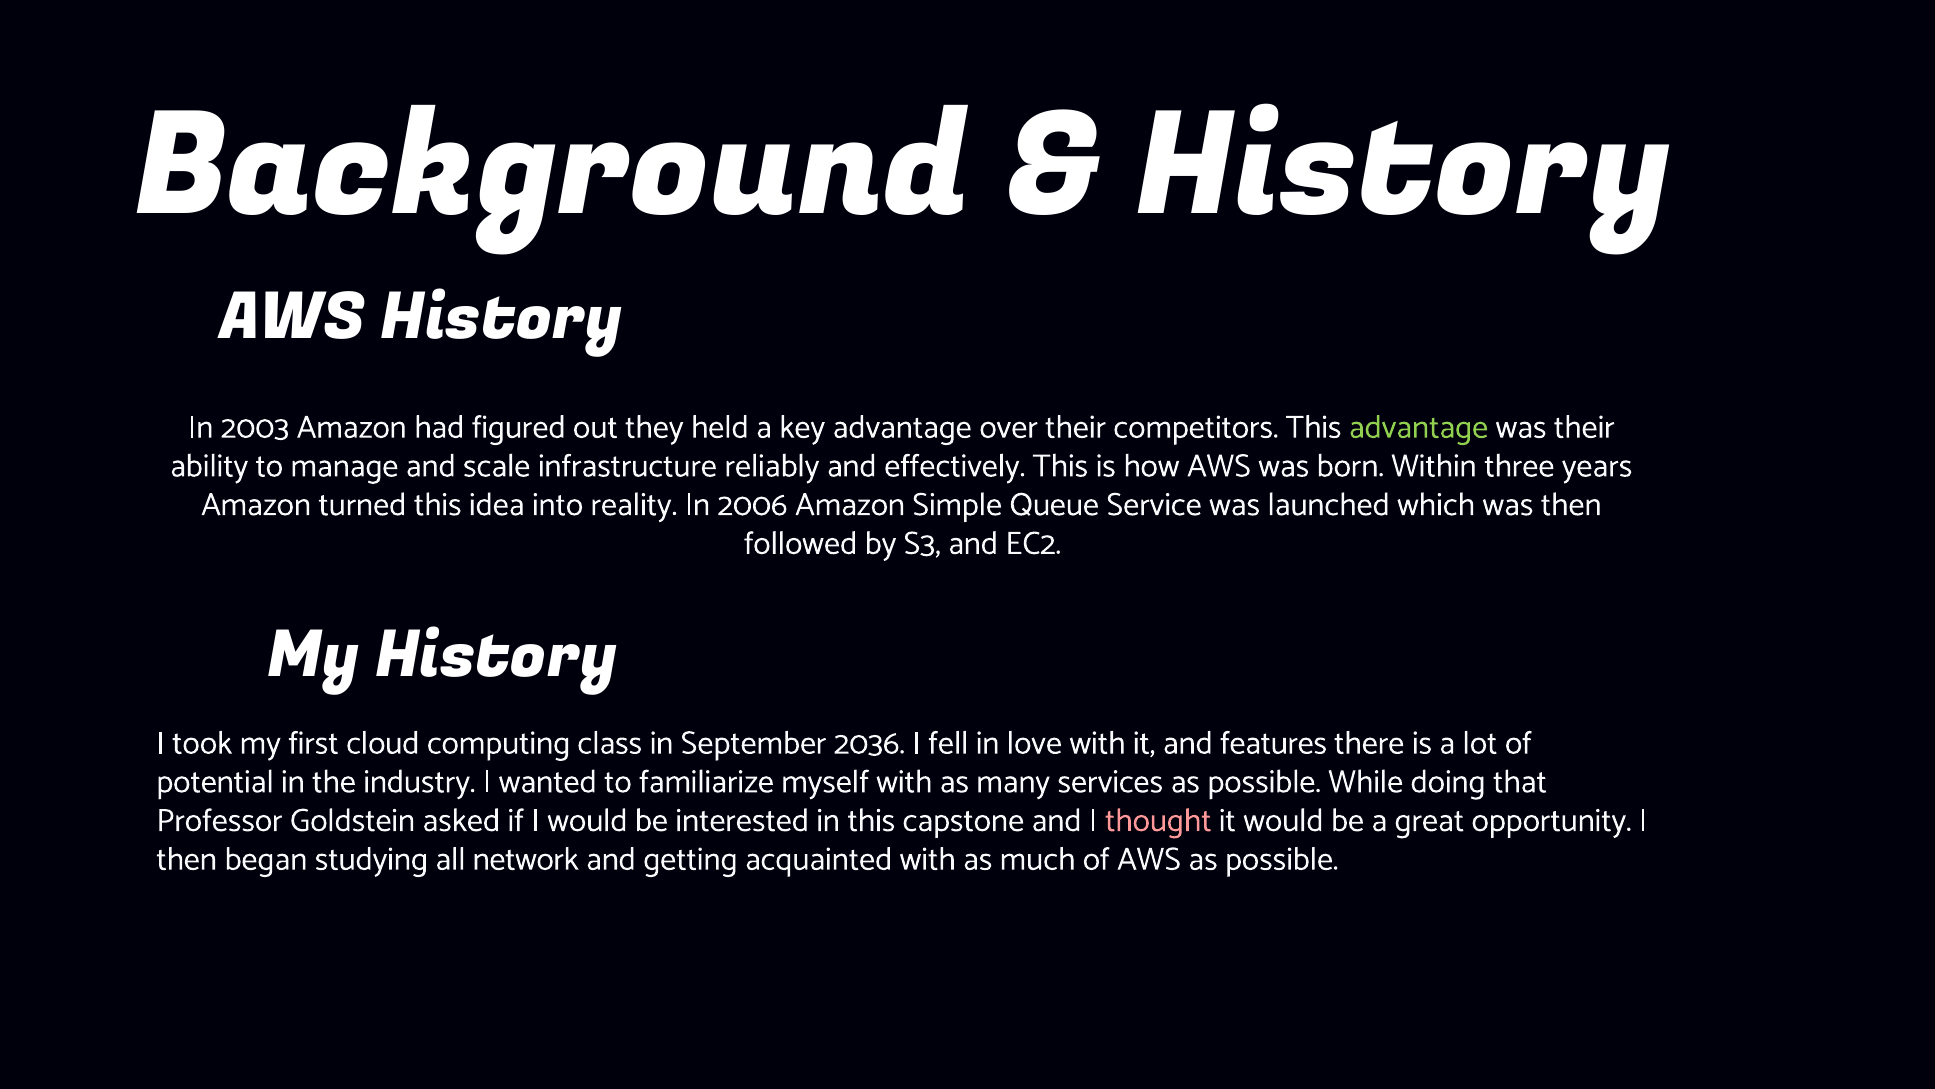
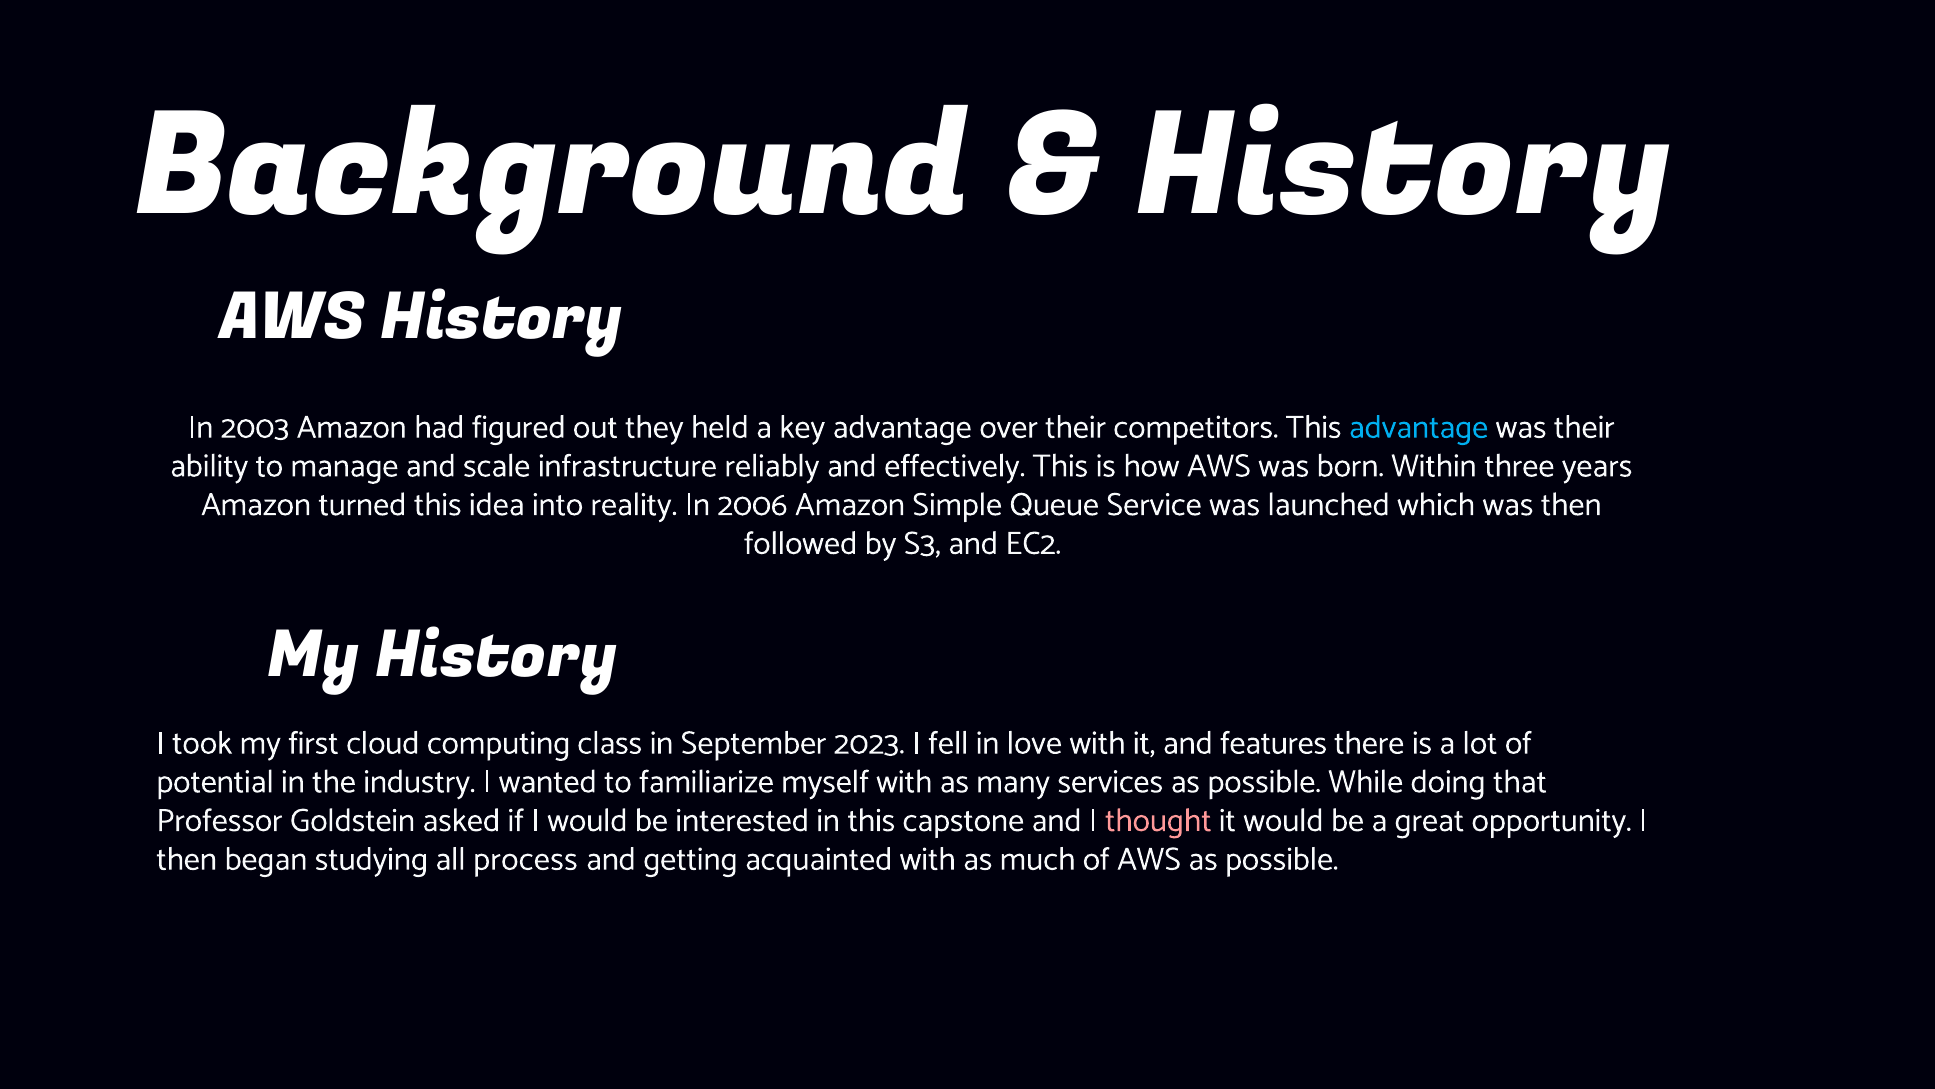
advantage at (1419, 427) colour: light green -> light blue
2036: 2036 -> 2023
network: network -> process
